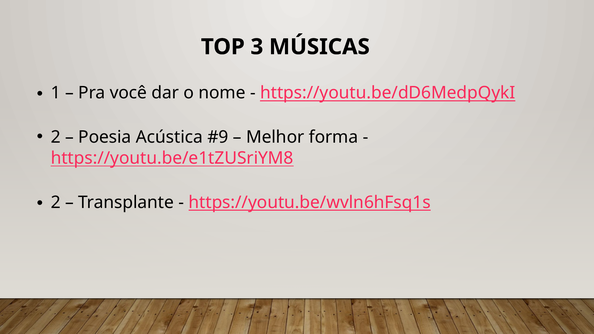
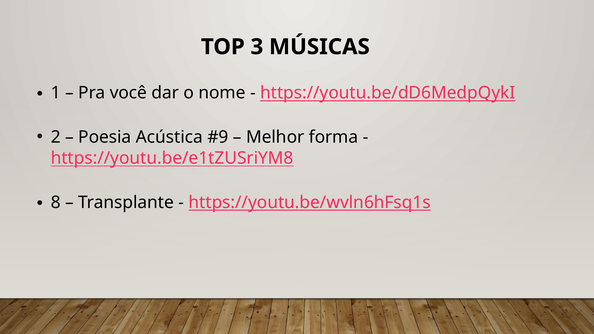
2 at (56, 202): 2 -> 8
